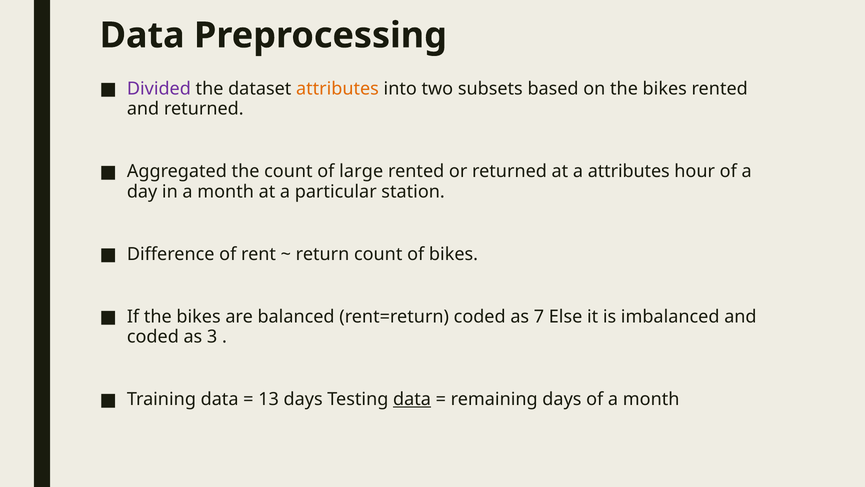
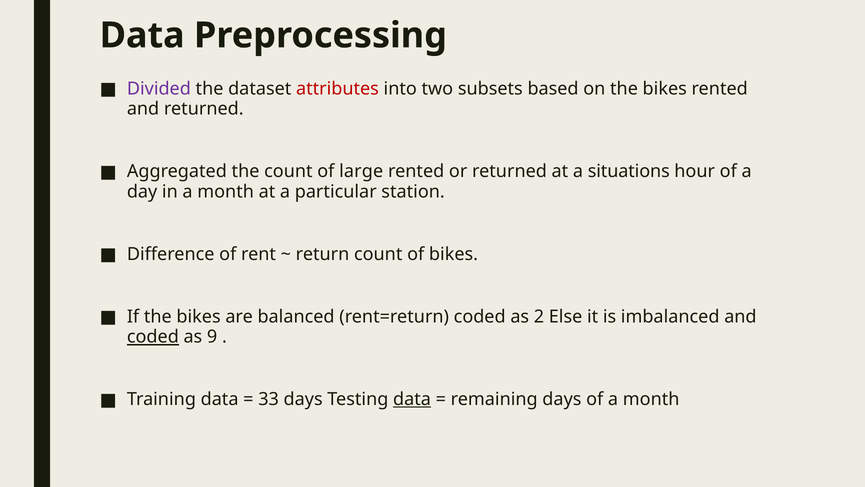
attributes at (337, 89) colour: orange -> red
a attributes: attributes -> situations
7: 7 -> 2
coded at (153, 337) underline: none -> present
3: 3 -> 9
13: 13 -> 33
